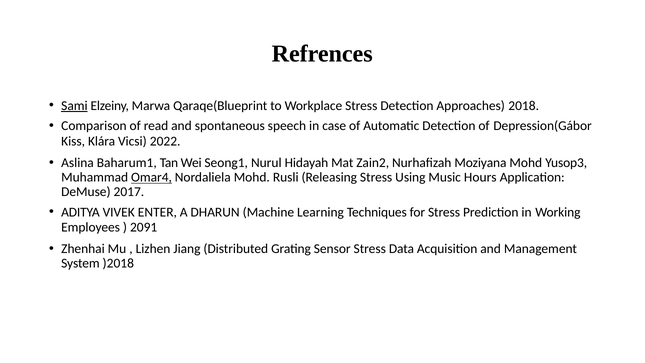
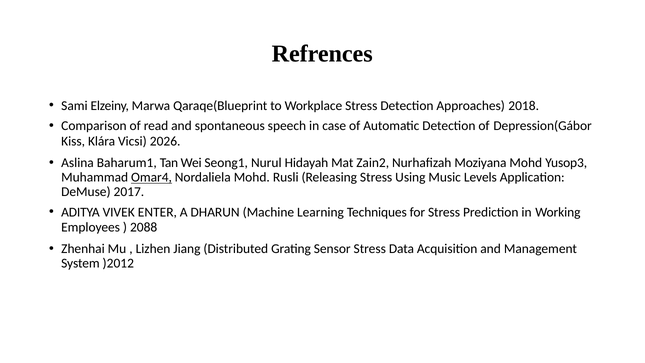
Sami underline: present -> none
2022: 2022 -> 2026
Hours: Hours -> Levels
2091: 2091 -> 2088
)2018: )2018 -> )2012
